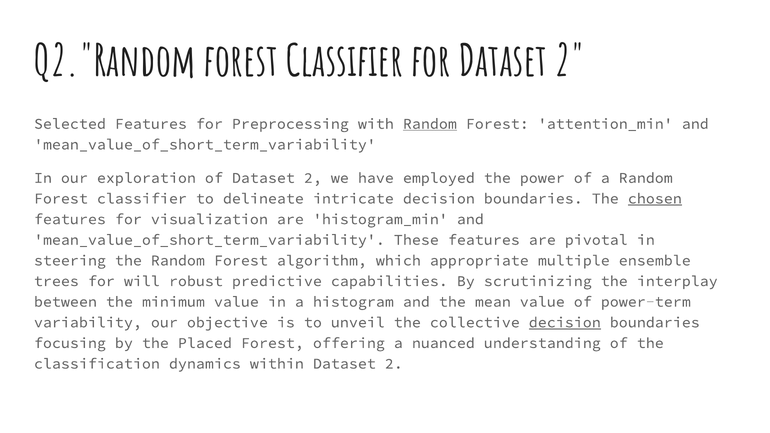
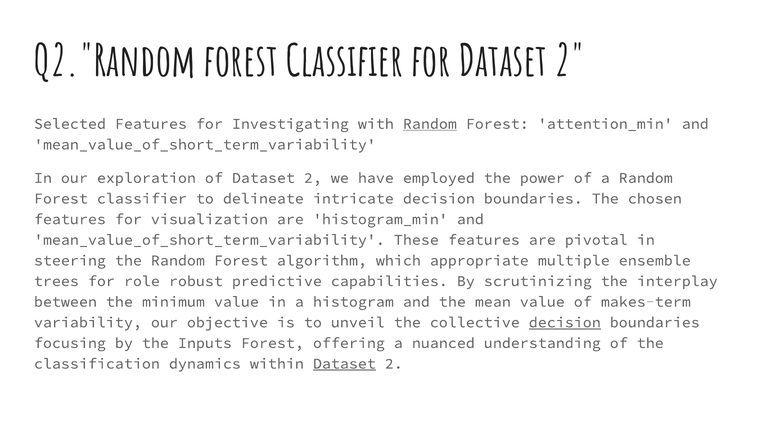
Preprocessing: Preprocessing -> Investigating
chosen underline: present -> none
will: will -> role
power-term: power-term -> makes-term
Placed: Placed -> Inputs
Dataset at (344, 364) underline: none -> present
